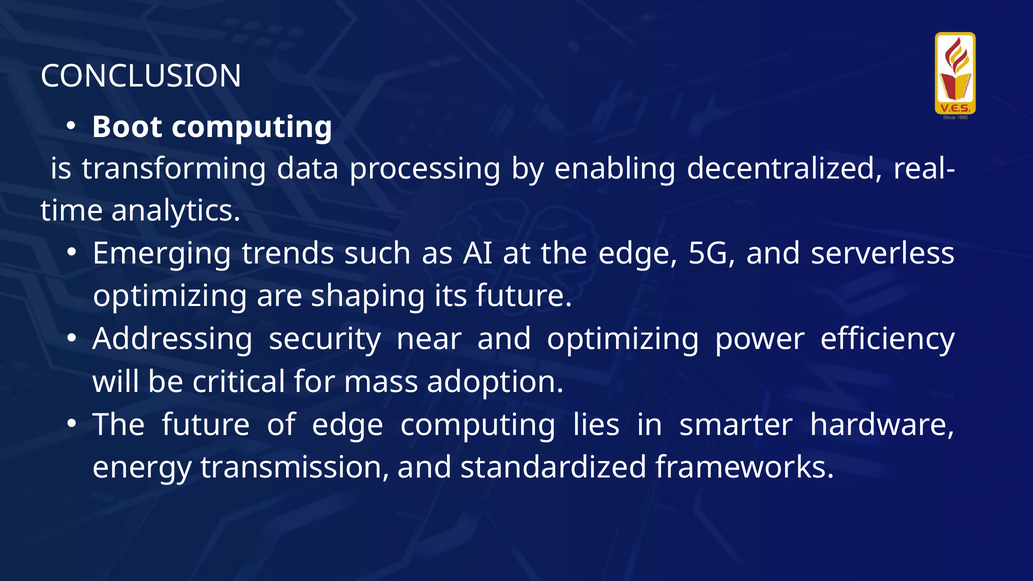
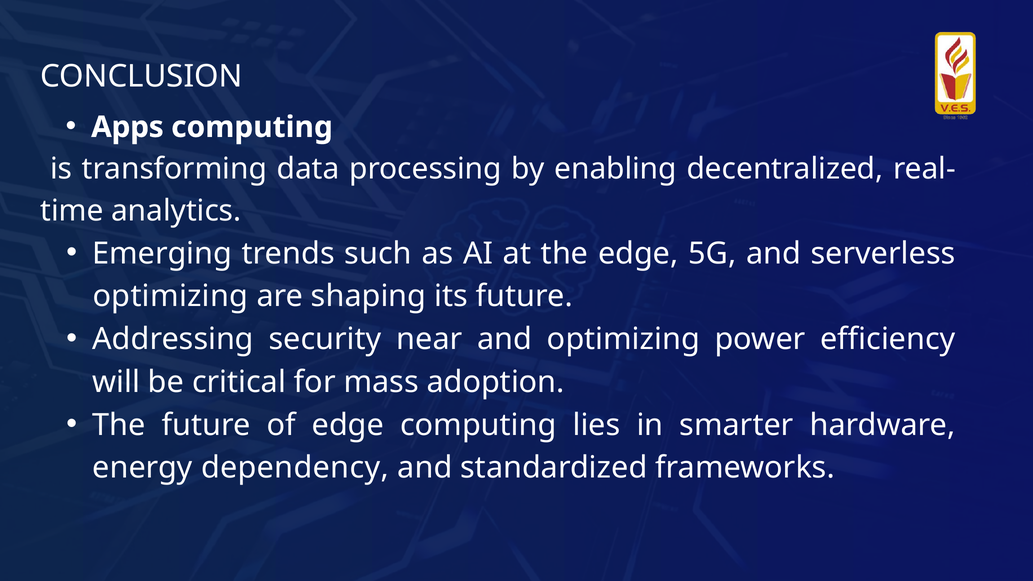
Boot: Boot -> Apps
transmission: transmission -> dependency
